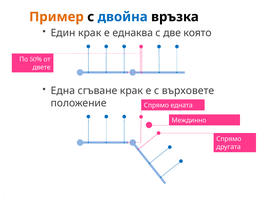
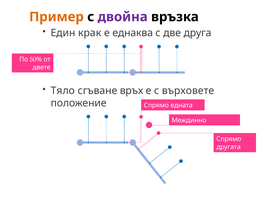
двойна colour: blue -> purple
която: която -> друга
Една: Една -> Тяло
сгъване крак: крак -> връх
